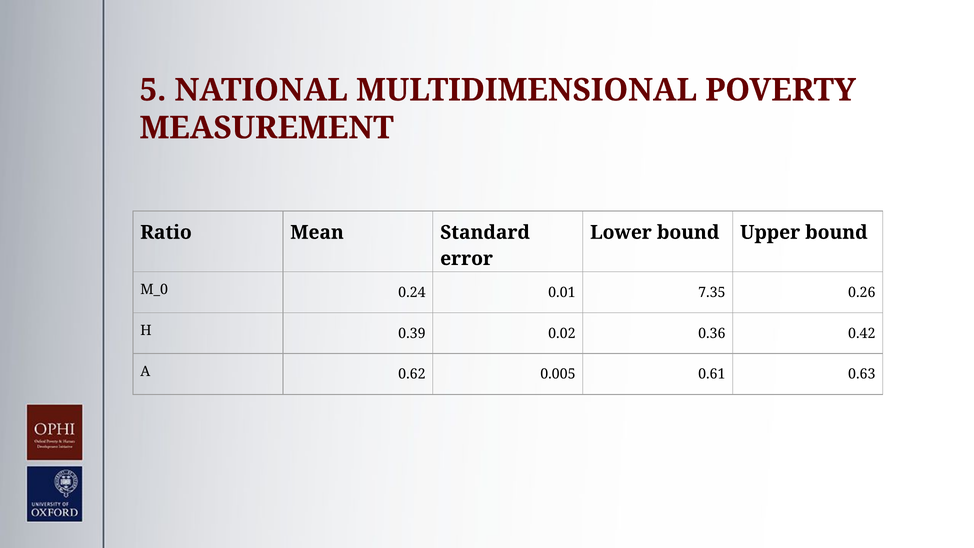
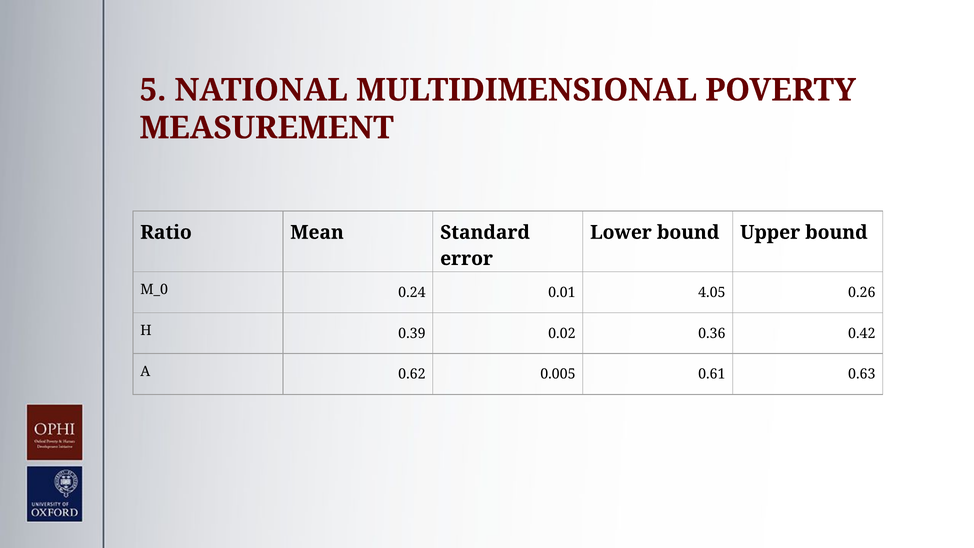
7.35: 7.35 -> 4.05
